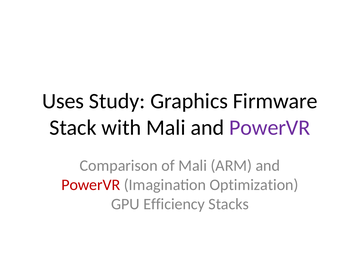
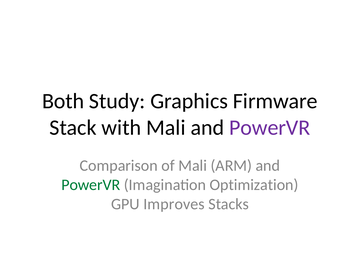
Uses: Uses -> Both
PowerVR at (91, 185) colour: red -> green
Efficiency: Efficiency -> Improves
